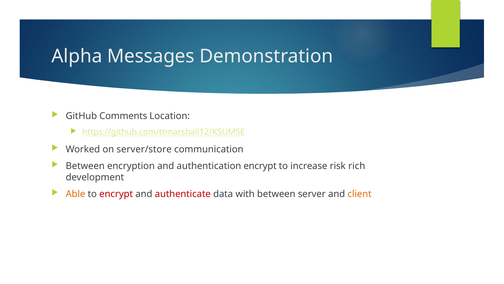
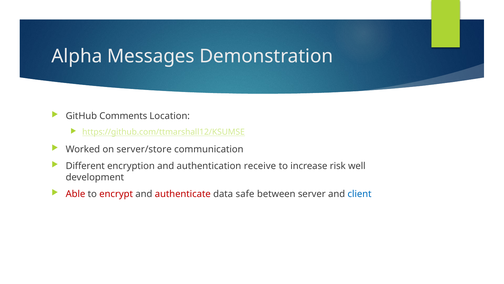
Between at (85, 166): Between -> Different
authentication encrypt: encrypt -> receive
rich: rich -> well
Able colour: orange -> red
with: with -> safe
client colour: orange -> blue
